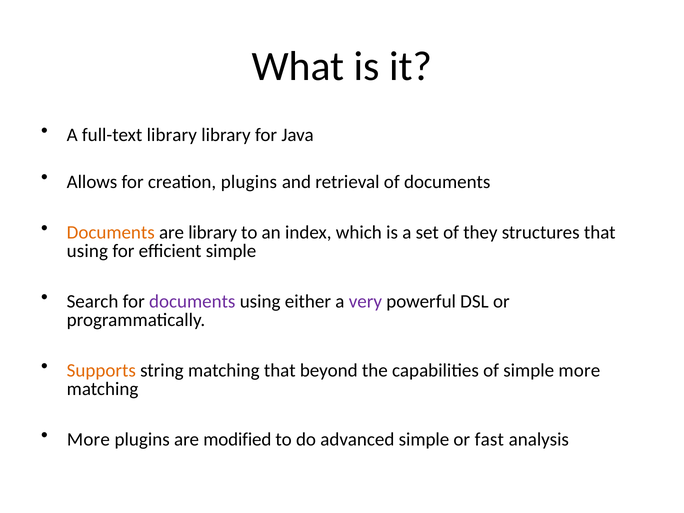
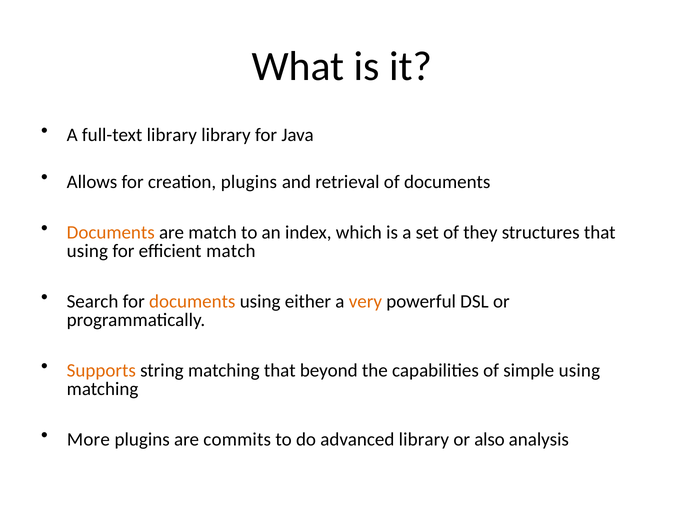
are library: library -> match
efficient simple: simple -> match
documents at (192, 302) colour: purple -> orange
very colour: purple -> orange
simple more: more -> using
modified: modified -> commits
advanced simple: simple -> library
fast: fast -> also
